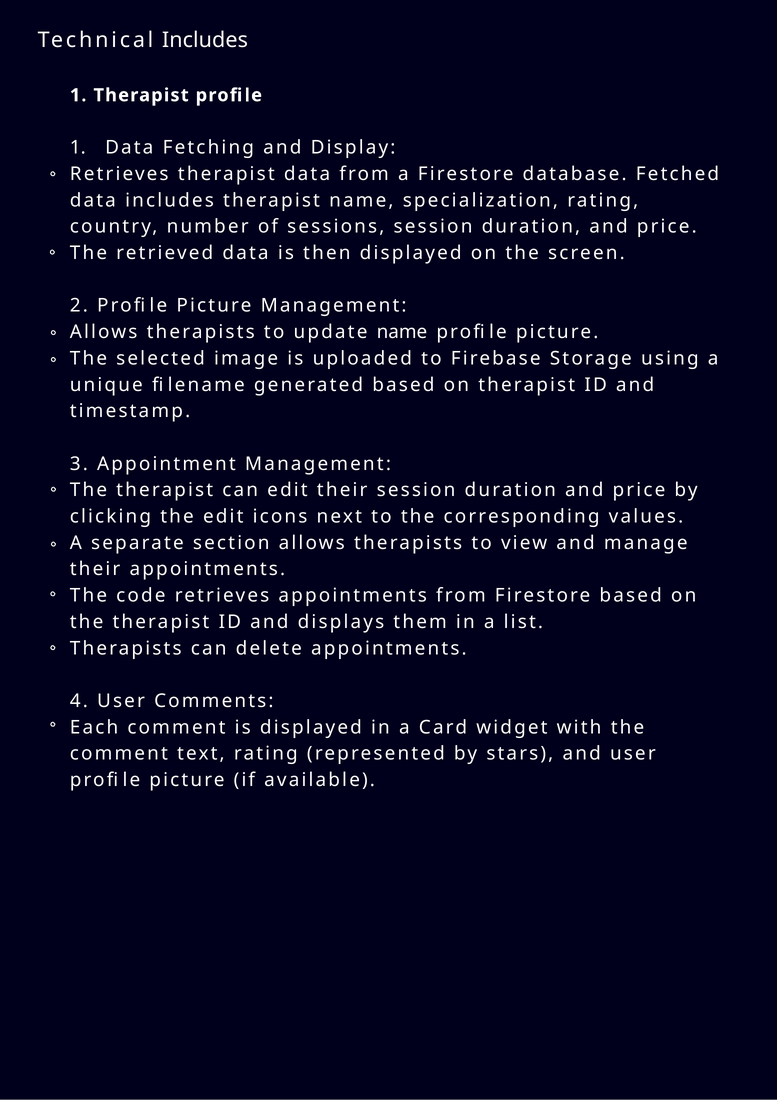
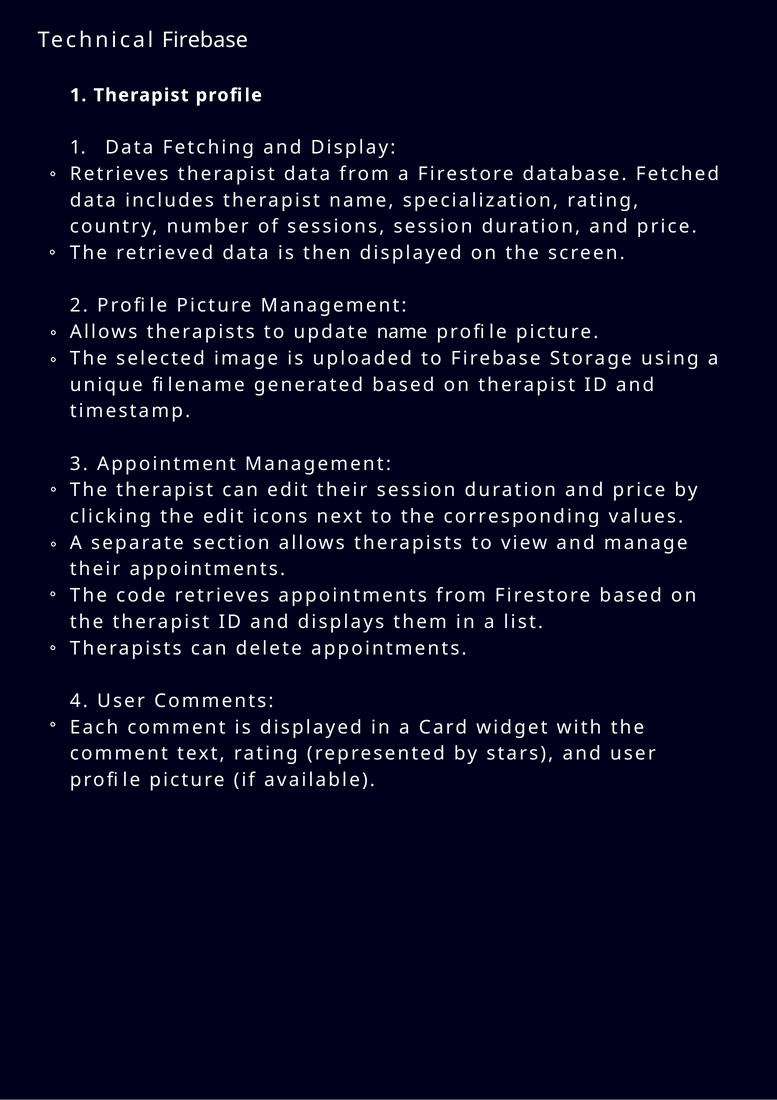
Technical Includes: Includes -> Firebase
